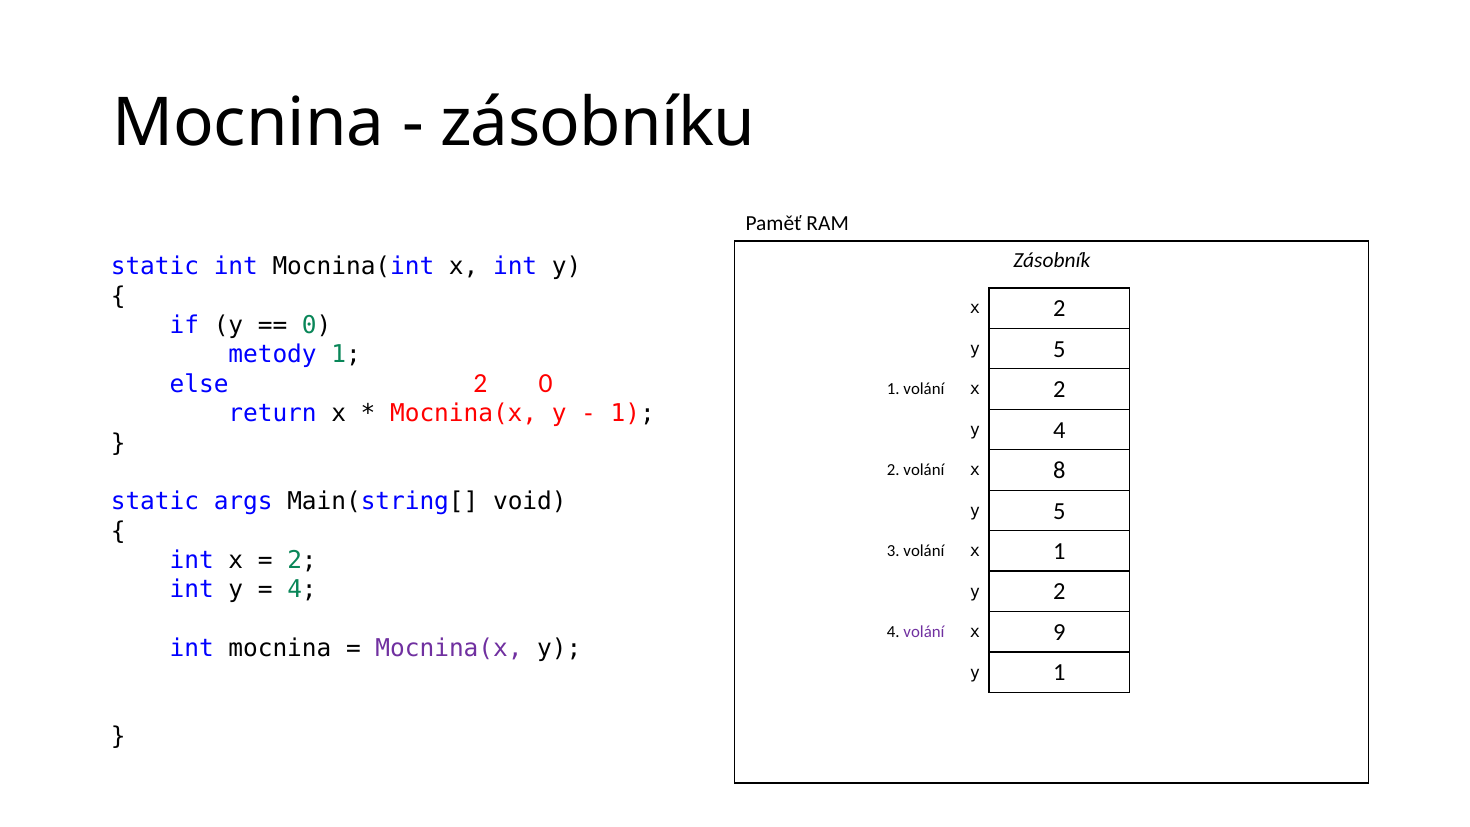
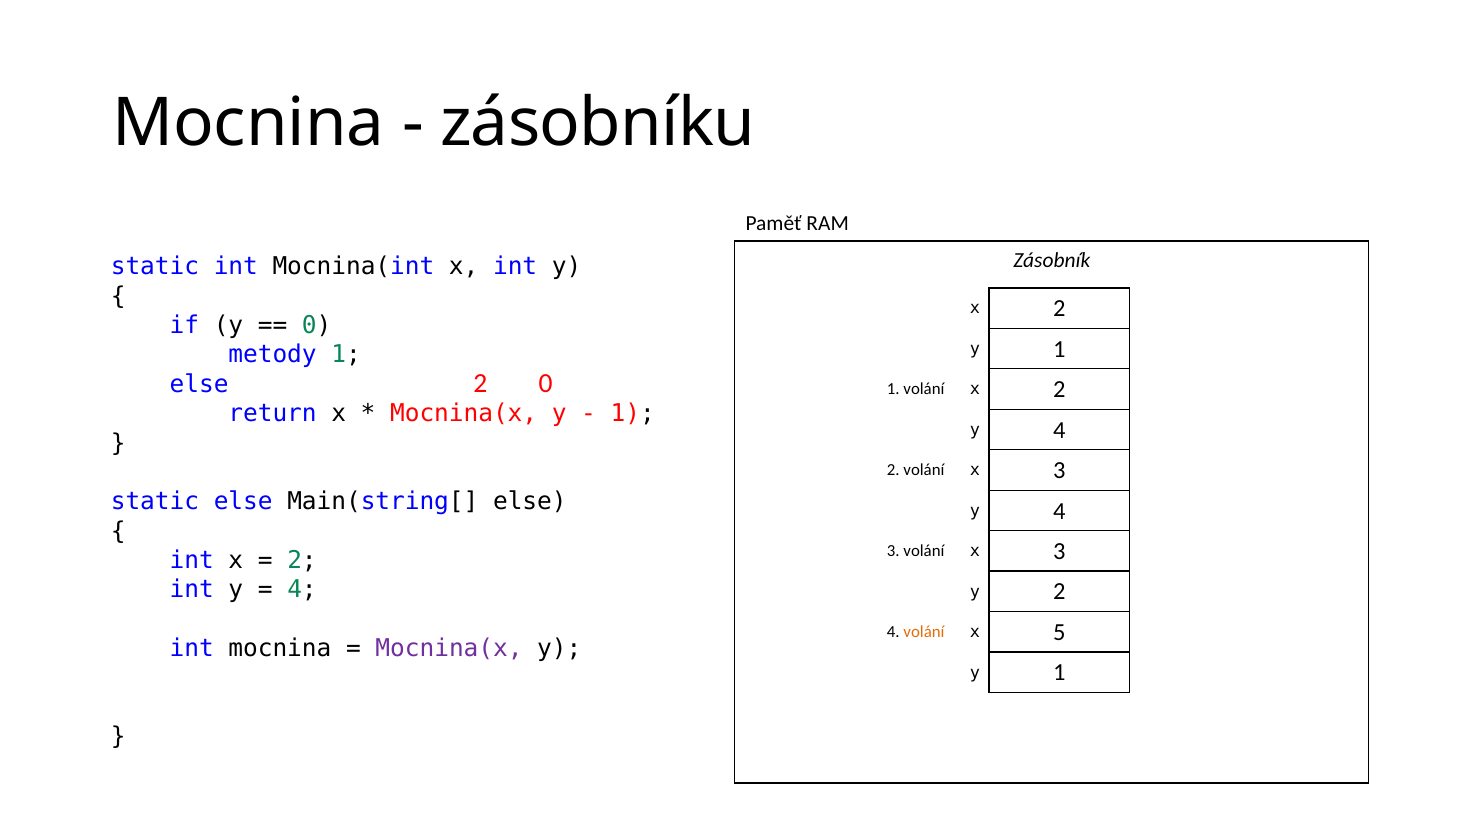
5 at (1059, 349): 5 -> 1
2 volání x 8: 8 -> 3
static args: args -> else
Main(string[ void: void -> else
5 at (1059, 511): 5 -> 4
3 volání x 1: 1 -> 3
volání at (924, 632) colour: purple -> orange
9: 9 -> 5
